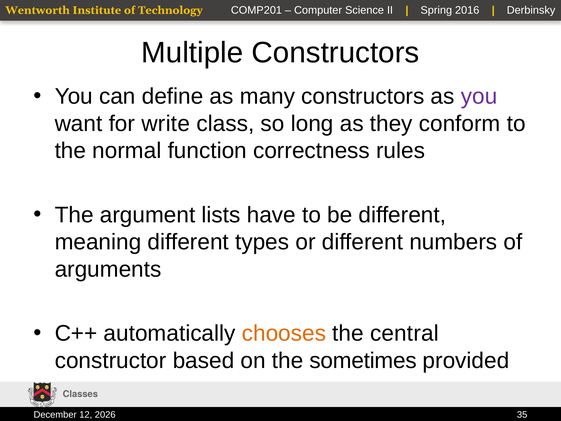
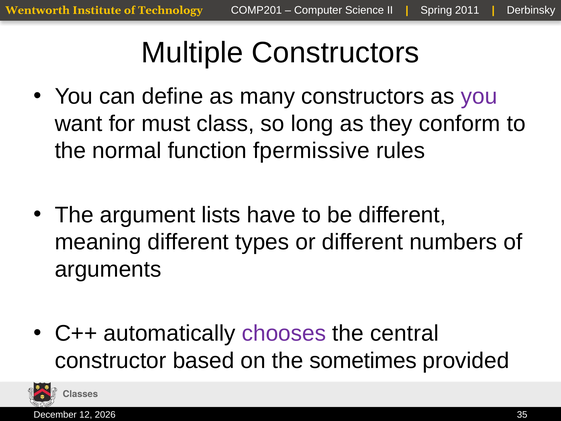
2016: 2016 -> 2011
write: write -> must
correctness: correctness -> fpermissive
chooses colour: orange -> purple
